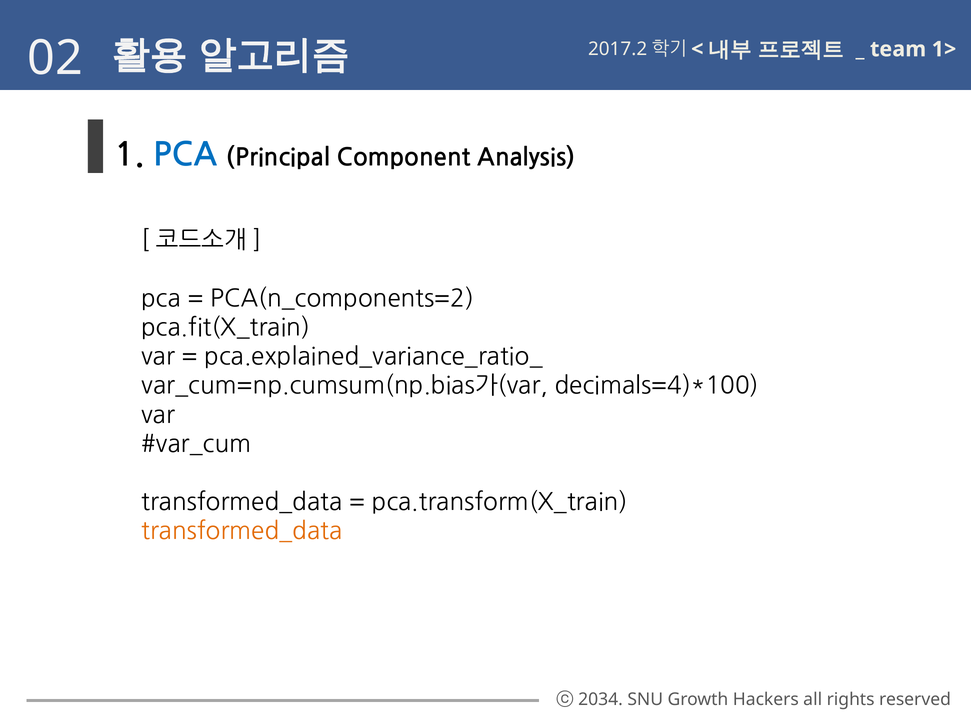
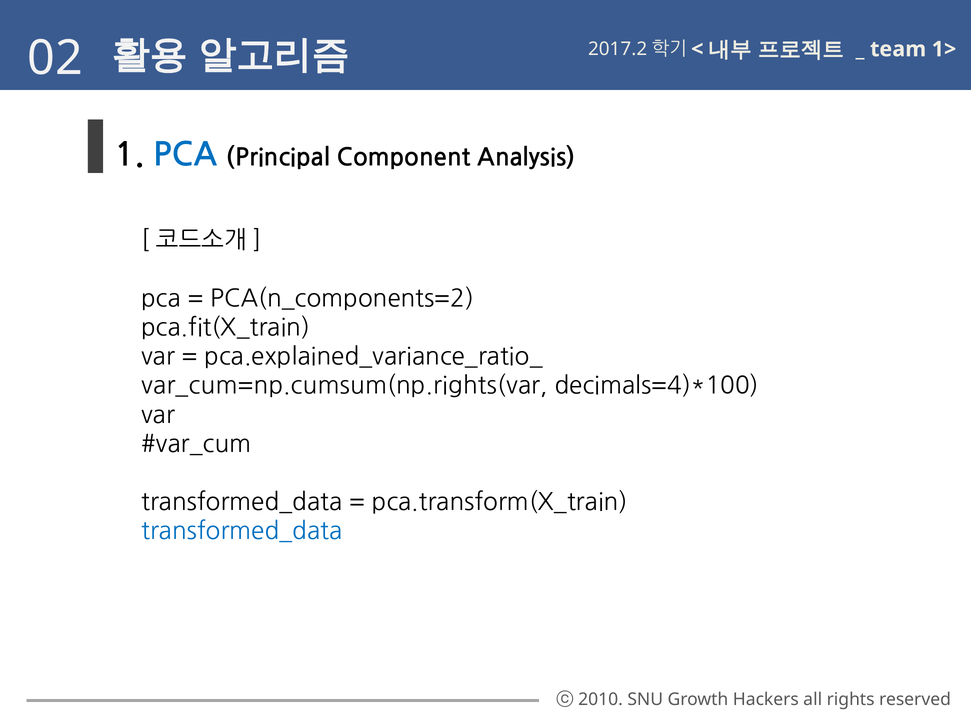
var_cum=np.cumsum(np.bias가(var: var_cum=np.cumsum(np.bias가(var -> var_cum=np.cumsum(np.rights(var
transformed_data at (242, 532) colour: orange -> blue
2034: 2034 -> 2010
